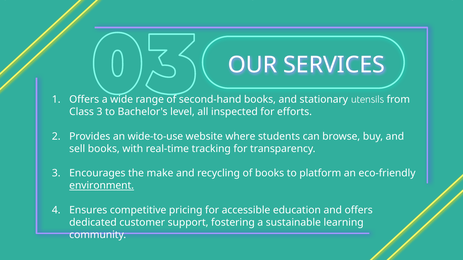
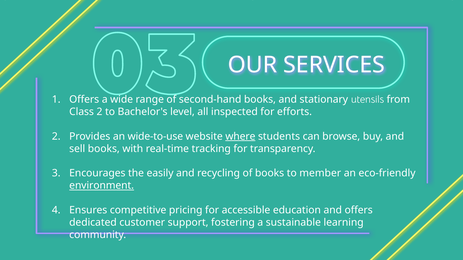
Class 3: 3 -> 2
where at (240, 137) underline: none -> present
make: make -> easily
platform: platform -> member
